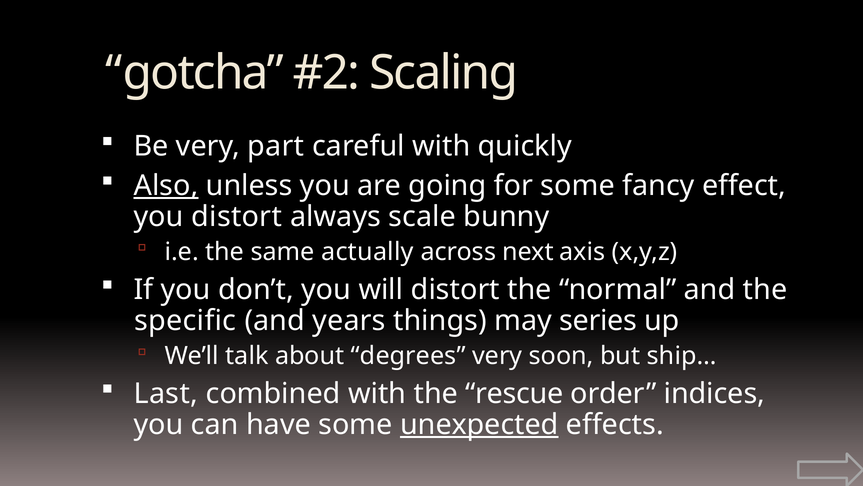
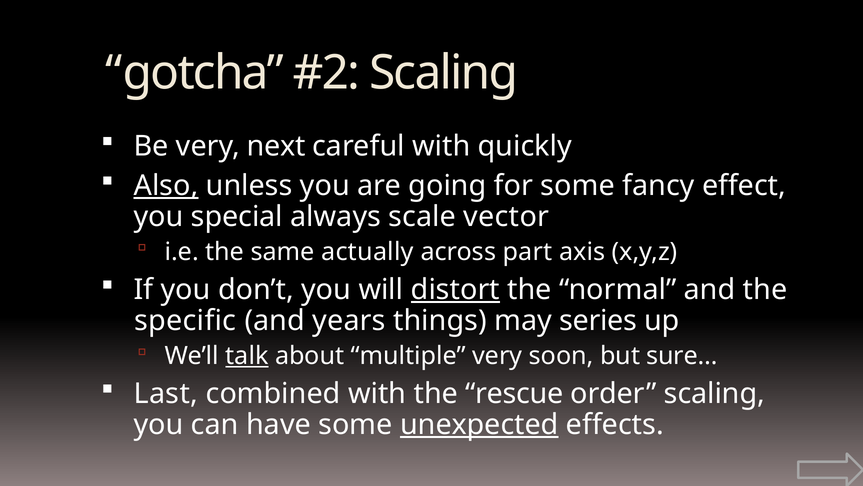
part: part -> next
you distort: distort -> special
bunny: bunny -> vector
next: next -> part
distort at (455, 289) underline: none -> present
talk underline: none -> present
degrees: degrees -> multiple
ship…: ship… -> sure…
order indices: indices -> scaling
